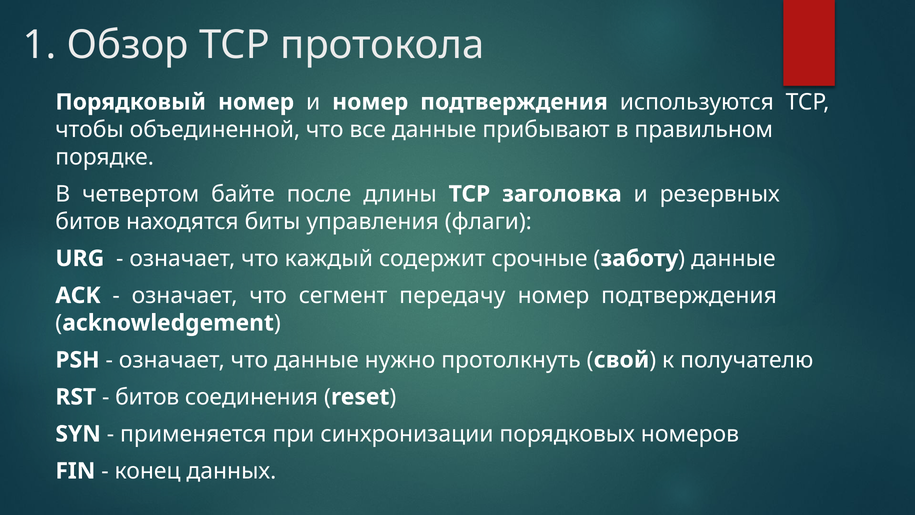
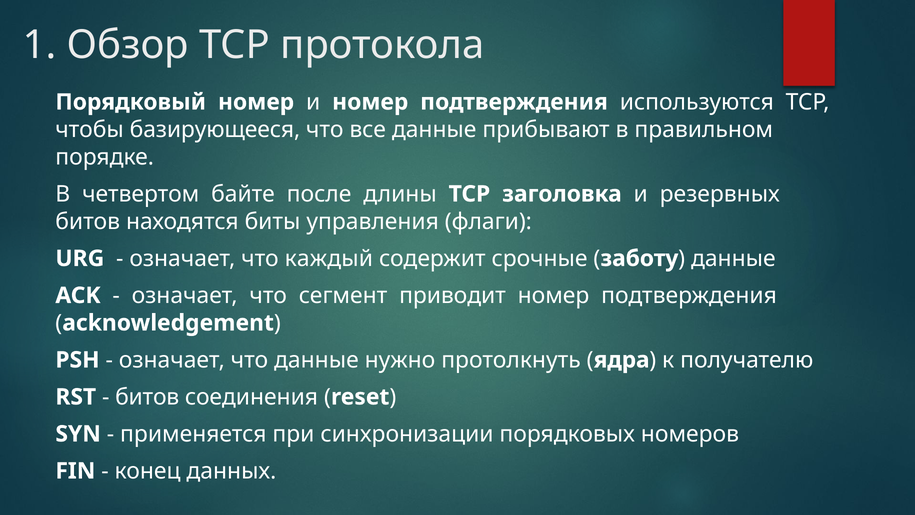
объединенной: объединенной -> базирующееся
передачу: передачу -> приводит
свой: свой -> ядра
